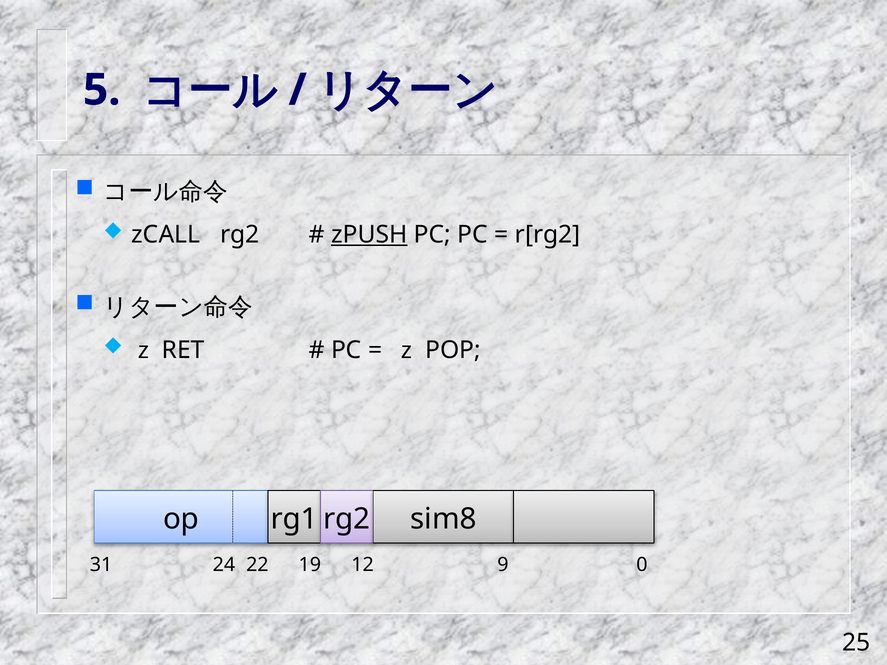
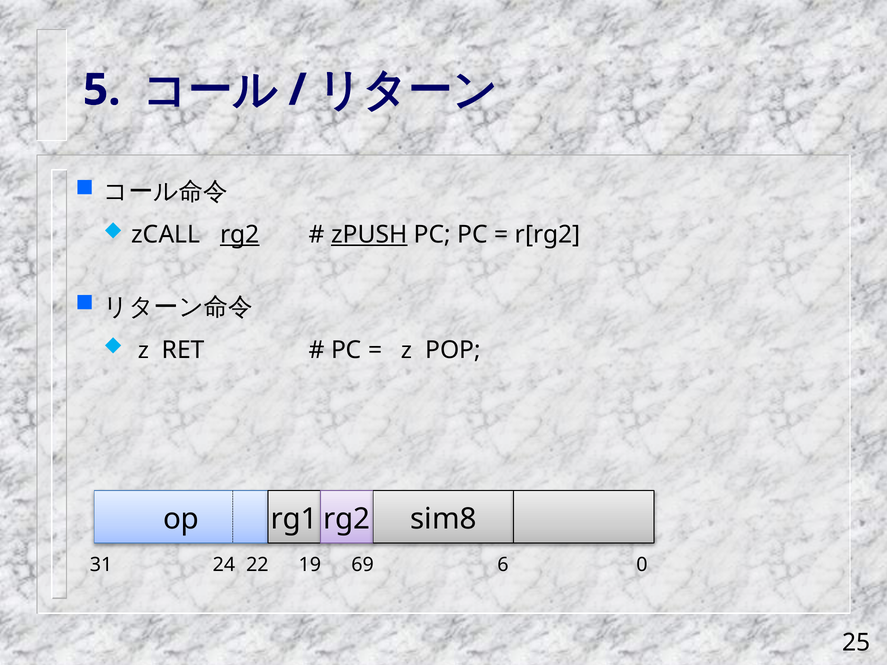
rg2 underline: none -> present
12: 12 -> 69
9: 9 -> 6
